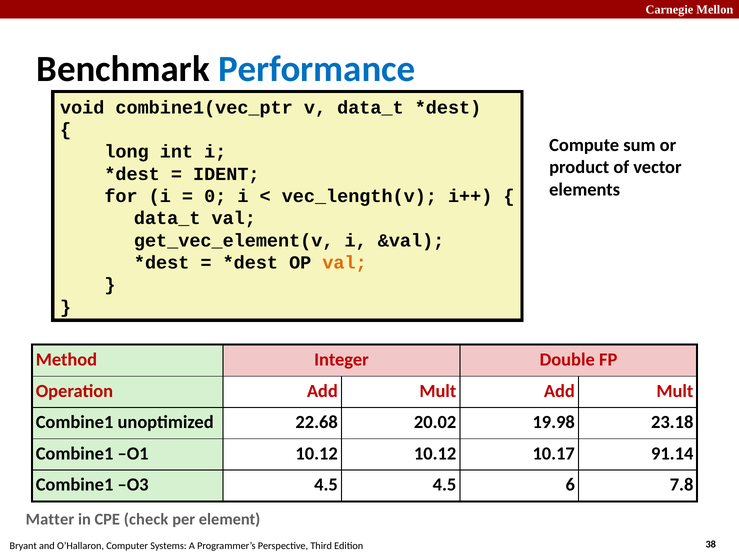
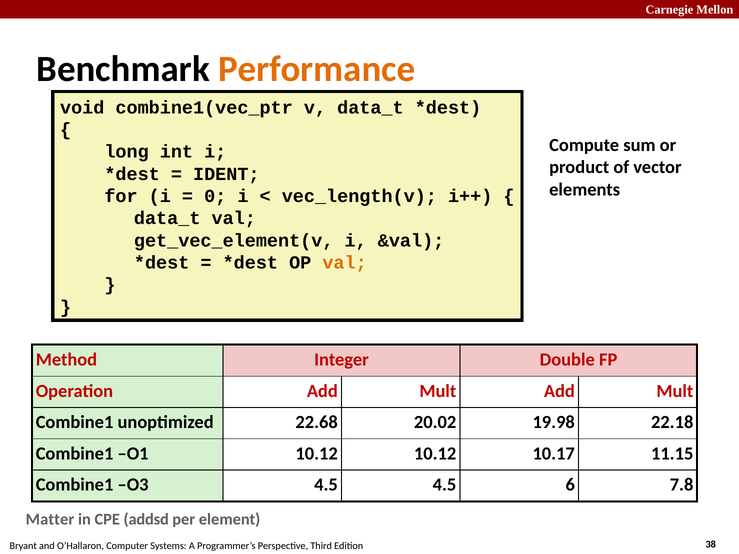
Performance colour: blue -> orange
23.18: 23.18 -> 22.18
91.14: 91.14 -> 11.15
check: check -> addsd
